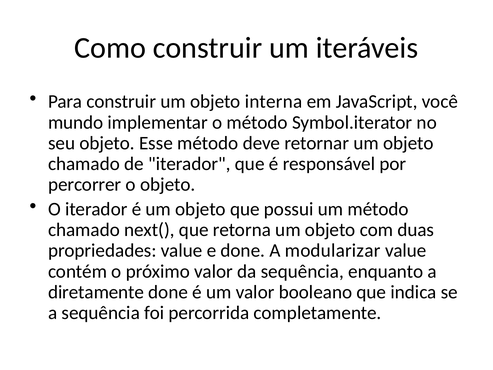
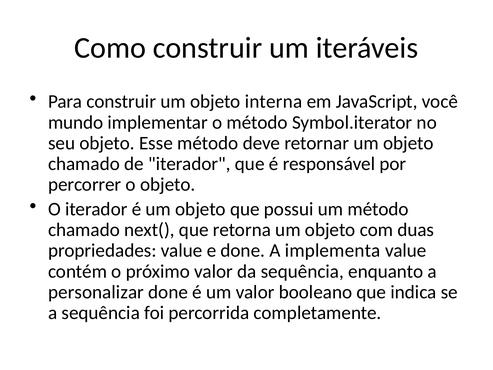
modularizar: modularizar -> implementa
diretamente: diretamente -> personalizar
